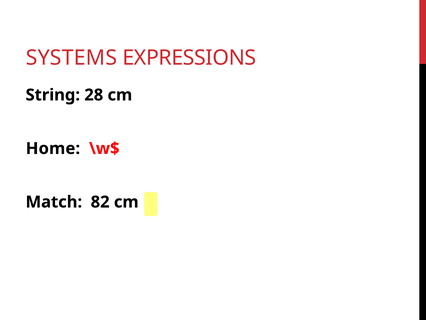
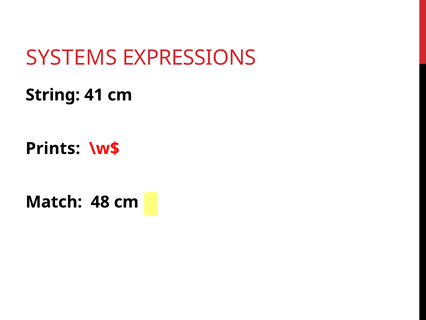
28: 28 -> 41
Home: Home -> Prints
82: 82 -> 48
